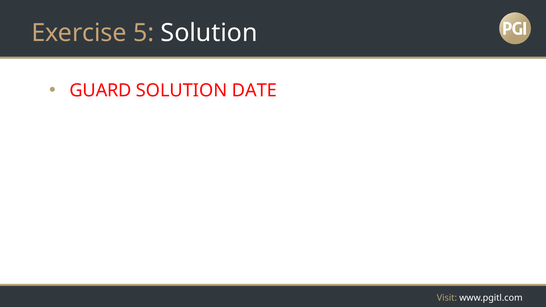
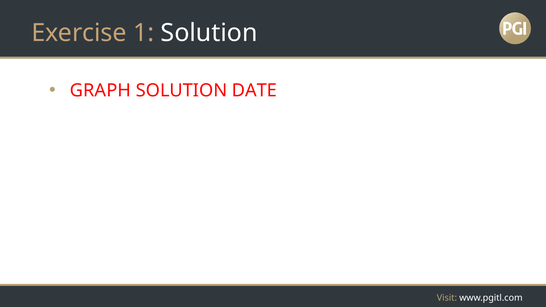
5: 5 -> 1
GUARD: GUARD -> GRAPH
